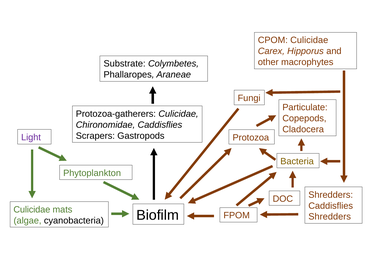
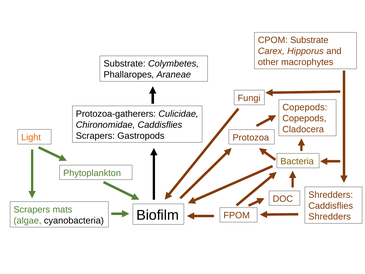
CPOM Culicidae: Culicidae -> Substrate
Particulate at (305, 107): Particulate -> Copepods
Light colour: purple -> orange
Culicidae at (32, 209): Culicidae -> Scrapers
